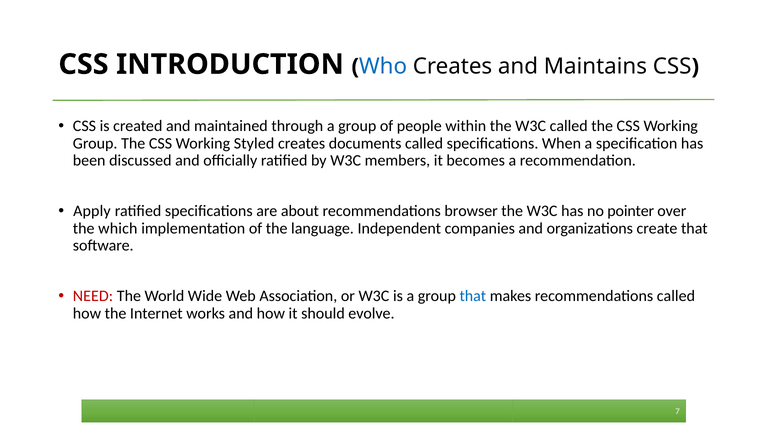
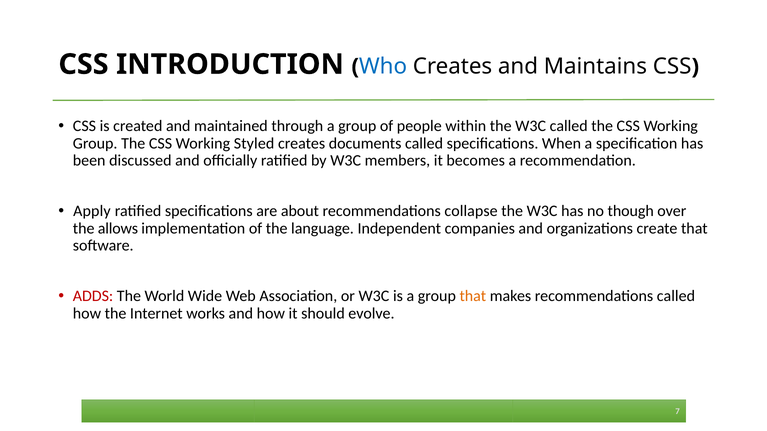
browser: browser -> collapse
pointer: pointer -> though
which: which -> allows
NEED: NEED -> ADDS
that at (473, 297) colour: blue -> orange
